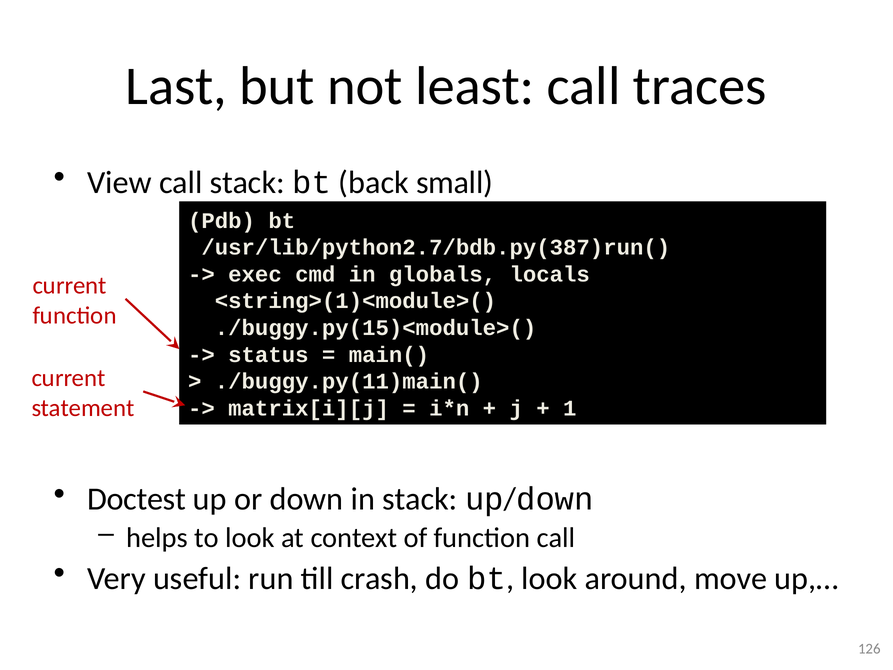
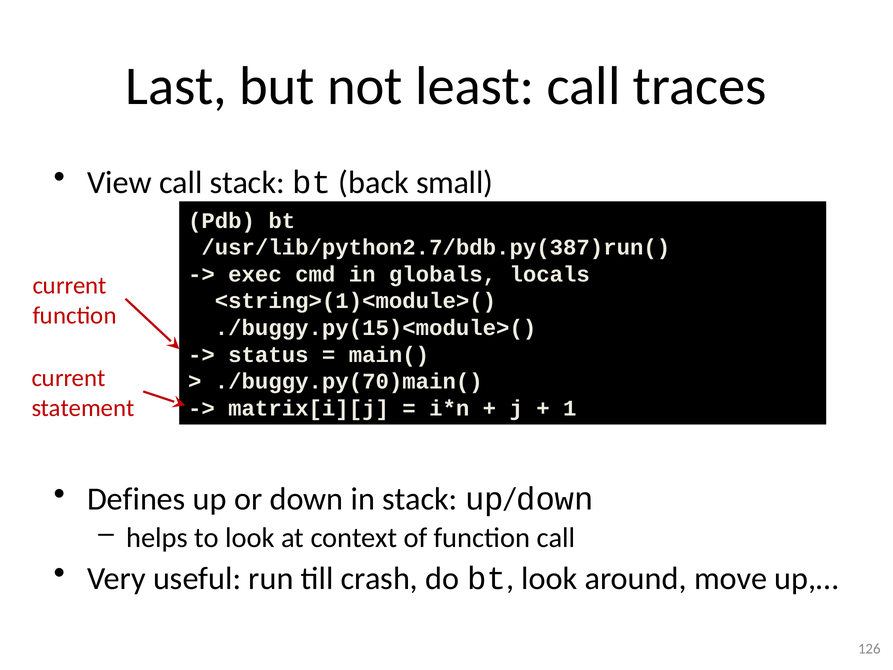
./buggy.py(11)main(: ./buggy.py(11)main( -> ./buggy.py(70)main(
Doctest: Doctest -> Defines
